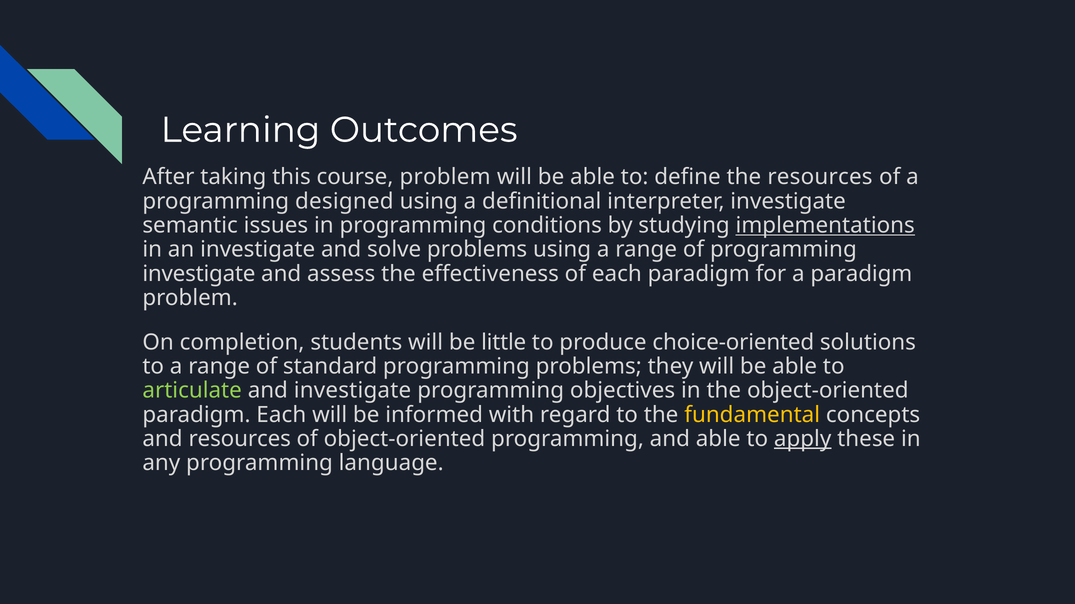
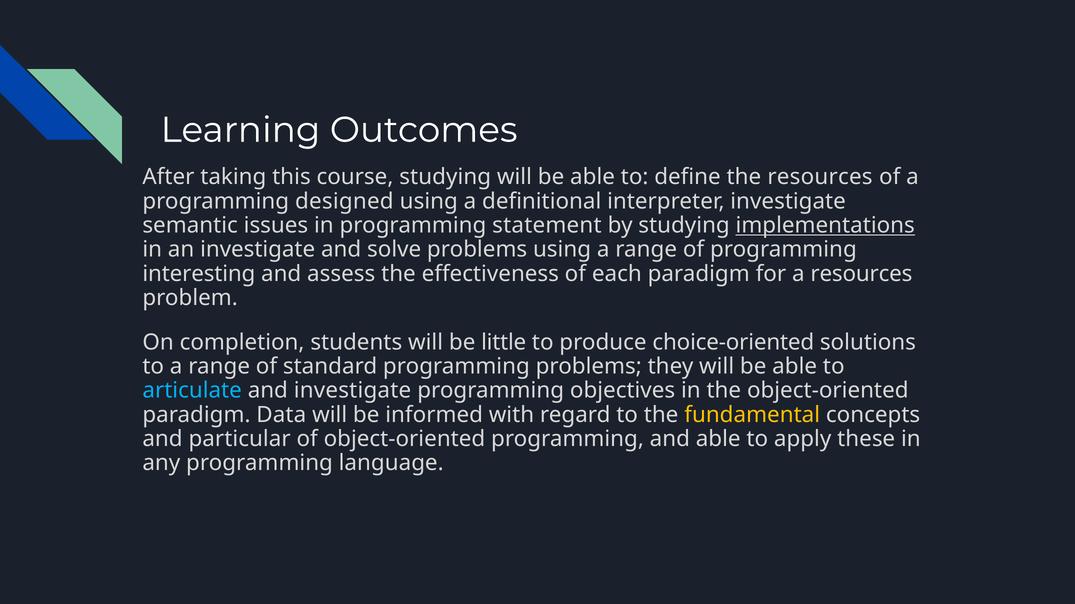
course problem: problem -> studying
conditions: conditions -> statement
investigate at (199, 274): investigate -> interesting
a paradigm: paradigm -> resources
articulate colour: light green -> light blue
paradigm Each: Each -> Data
and resources: resources -> particular
apply underline: present -> none
